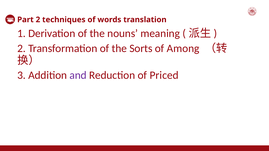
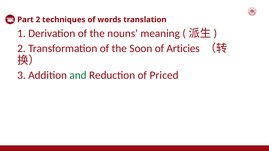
Sorts: Sorts -> Soon
Among: Among -> Articies
and colour: purple -> green
